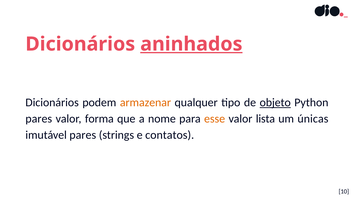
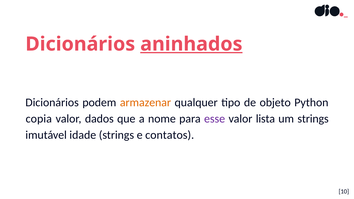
objeto underline: present -> none
pares at (39, 119): pares -> copia
forma: forma -> dados
esse colour: orange -> purple
um únicas: únicas -> strings
imutável pares: pares -> idade
